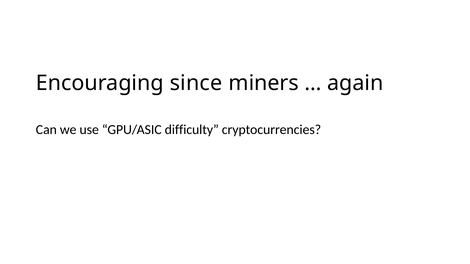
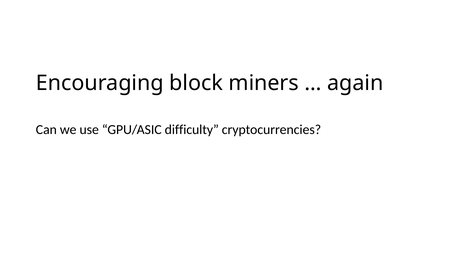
since: since -> block
